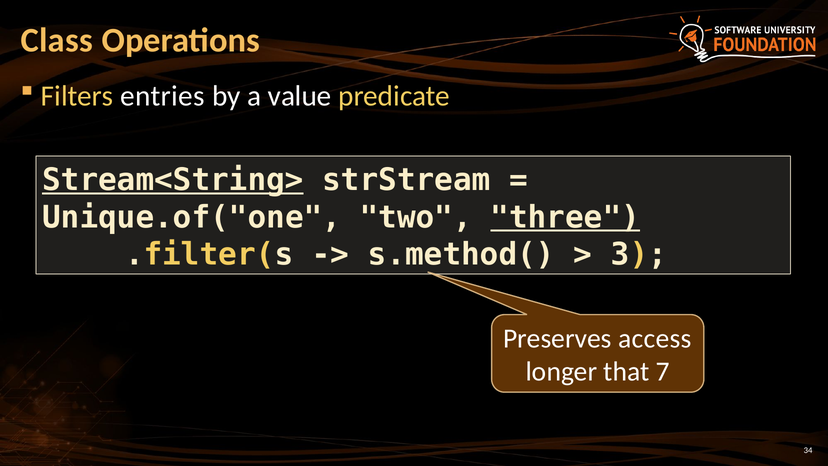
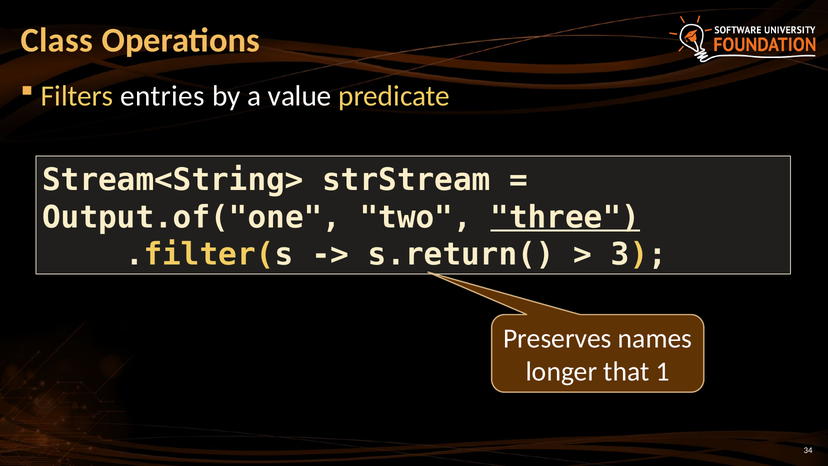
Stream<String> underline: present -> none
Unique.of("one: Unique.of("one -> Output.of("one
s.method(: s.method( -> s.return(
access: access -> names
7: 7 -> 1
